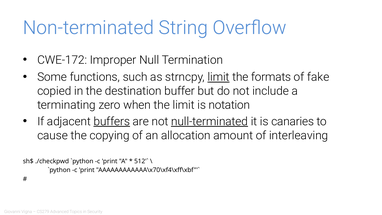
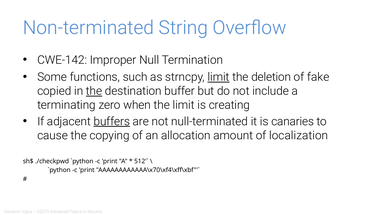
CWE-172: CWE-172 -> CWE-142
formats: formats -> deletion
the at (94, 91) underline: none -> present
notation: notation -> creating
null-terminated underline: present -> none
interleaving: interleaving -> localization
